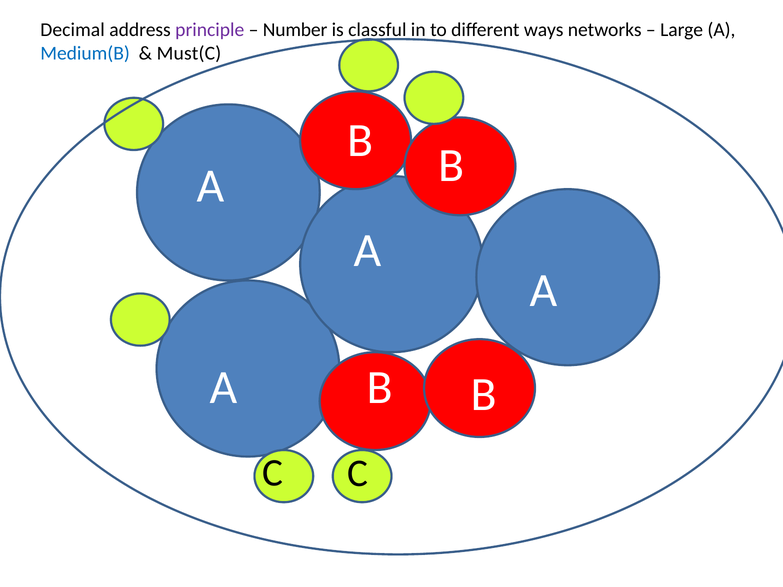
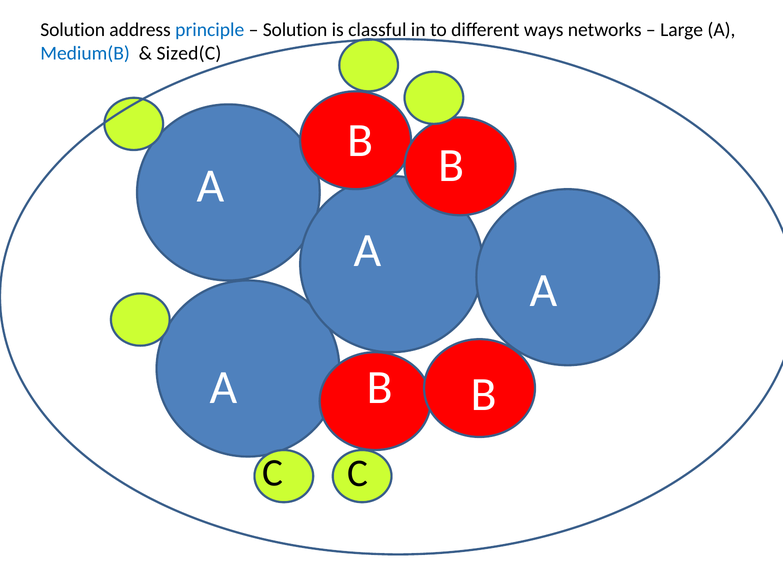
Decimal at (73, 30): Decimal -> Solution
principle colour: purple -> blue
Number at (295, 30): Number -> Solution
Must(C: Must(C -> Sized(C
